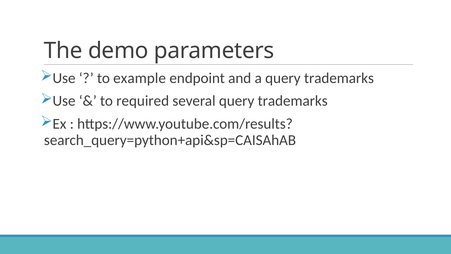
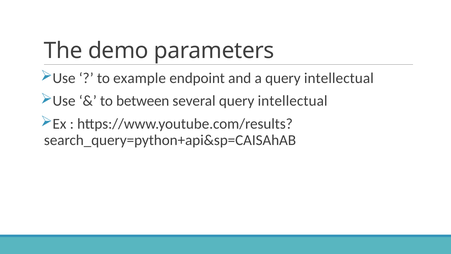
a query trademarks: trademarks -> intellectual
required: required -> between
several query trademarks: trademarks -> intellectual
